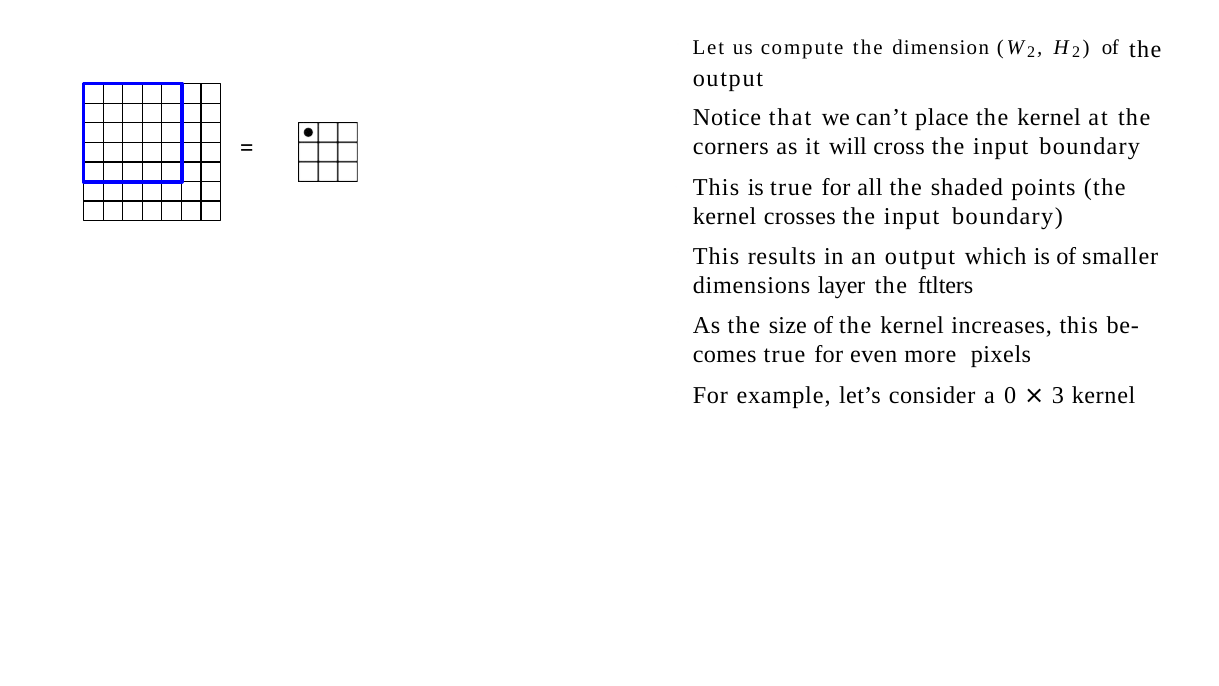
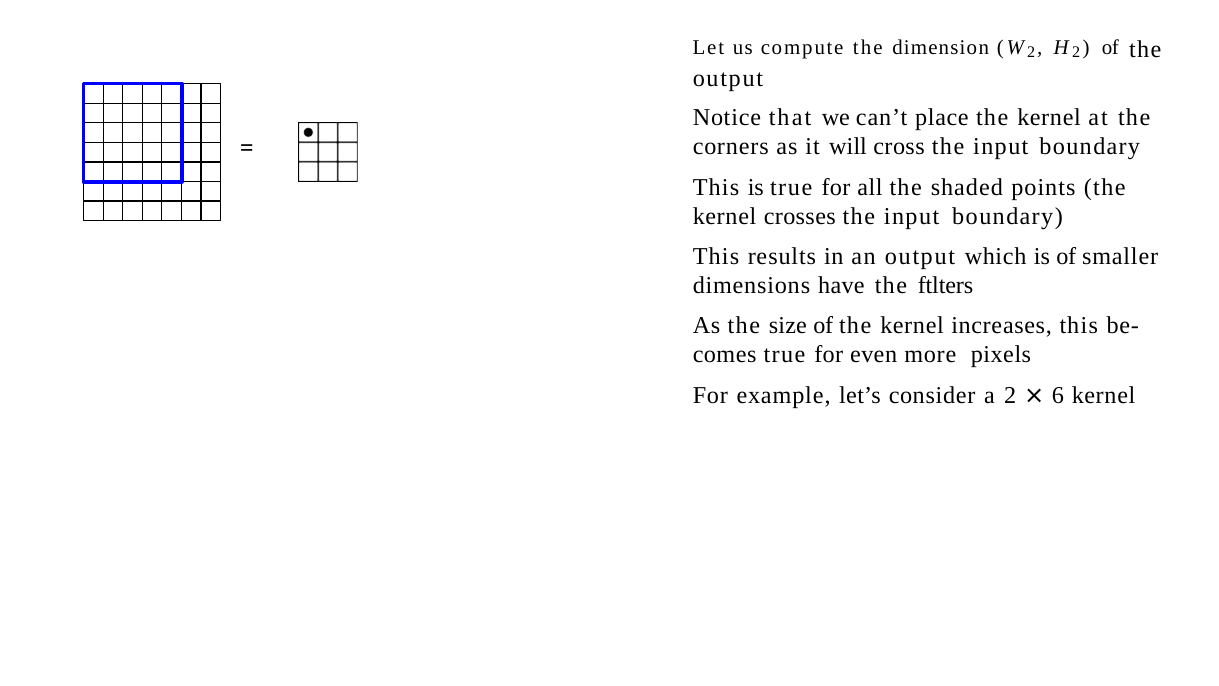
layer: layer -> have
a 0: 0 -> 2
3: 3 -> 6
